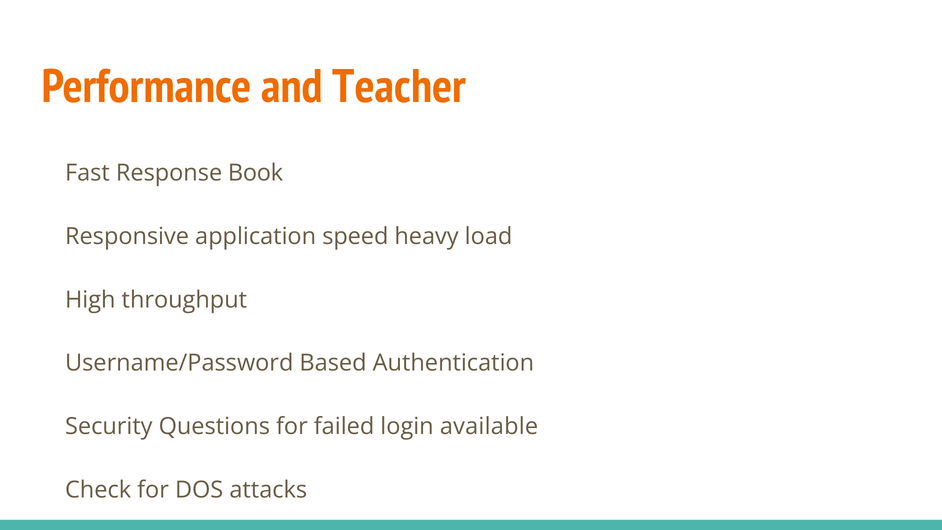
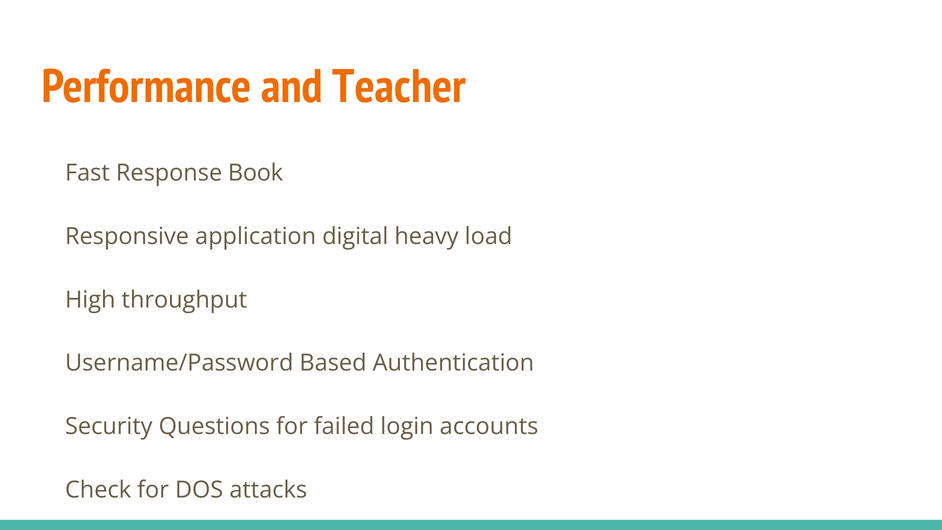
speed: speed -> digital
available: available -> accounts
